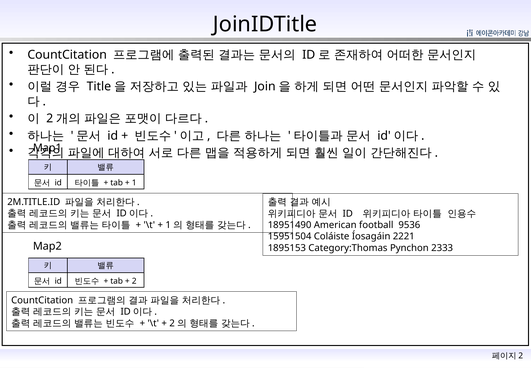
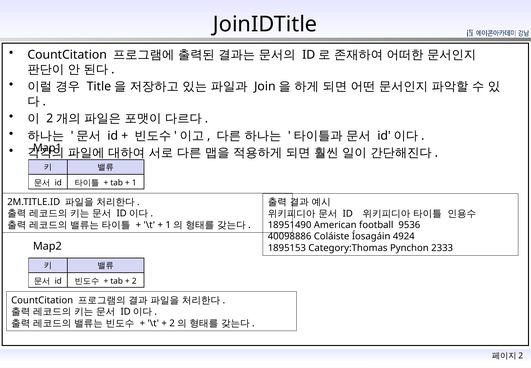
15951504: 15951504 -> 40098886
2221: 2221 -> 4924
